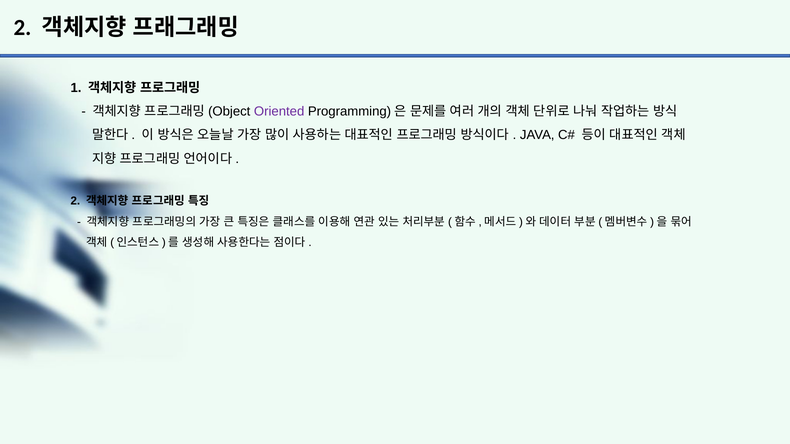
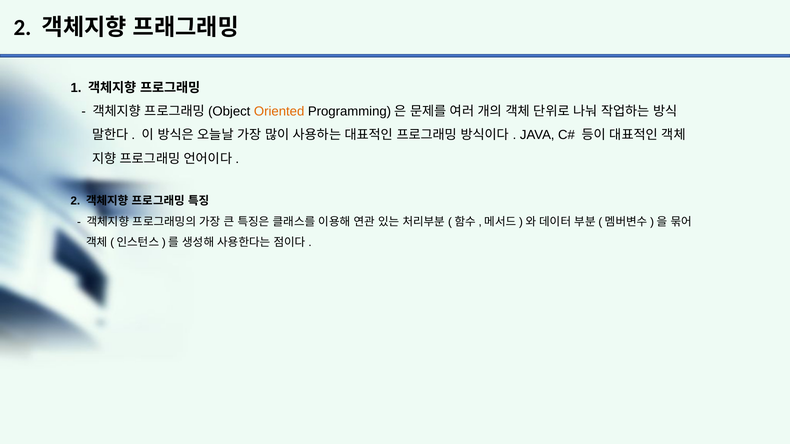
Oriented colour: purple -> orange
